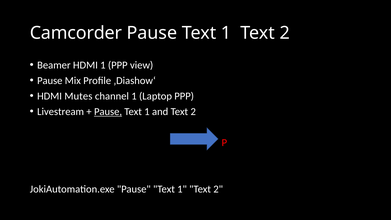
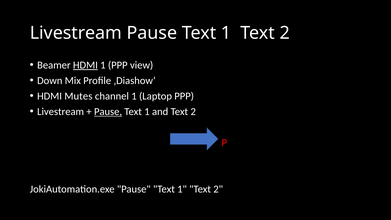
Camcorder at (76, 33): Camcorder -> Livestream
HDMI at (85, 65) underline: none -> present
Pause at (50, 81): Pause -> Down
